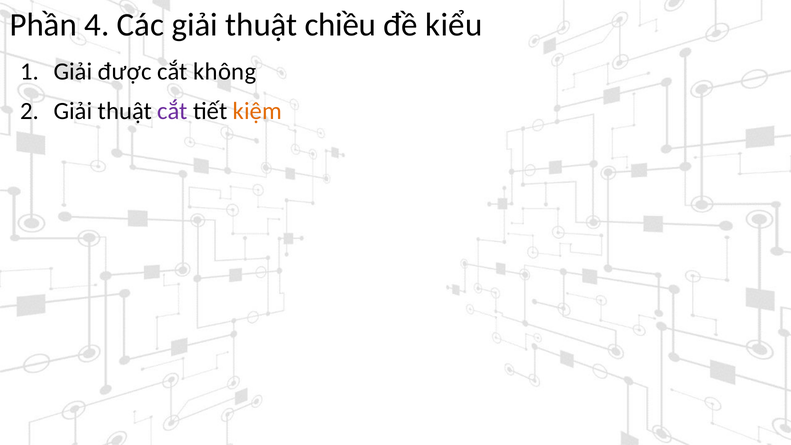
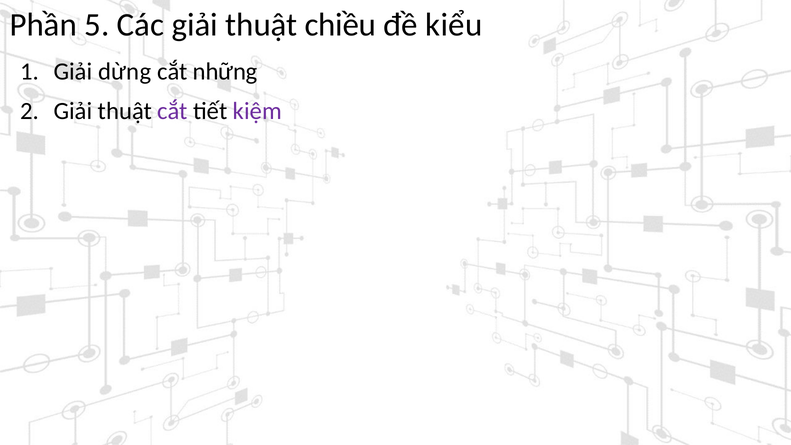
4: 4 -> 5
được: được -> dừng
không: không -> những
kiệm colour: orange -> purple
